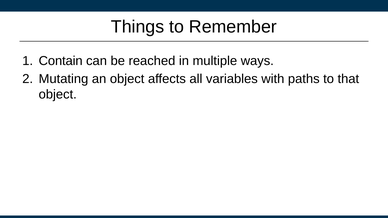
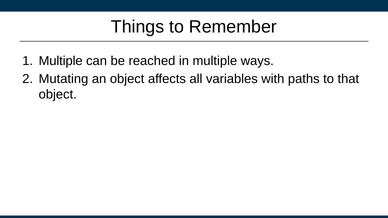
Contain at (61, 61): Contain -> Multiple
